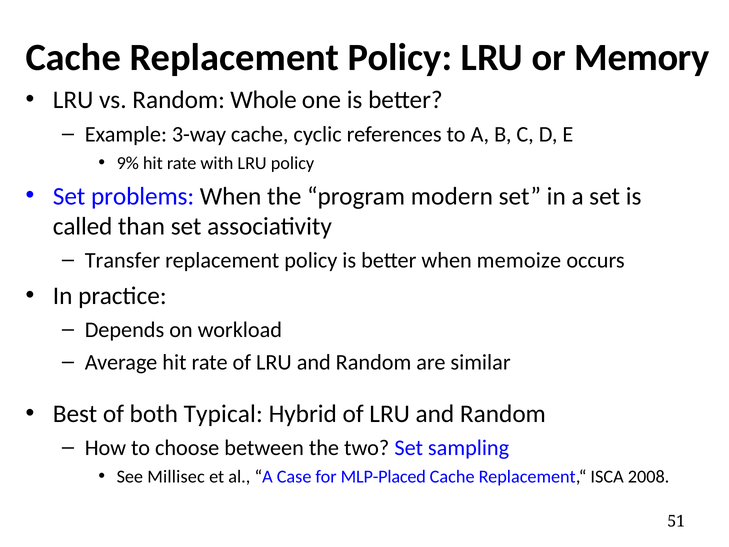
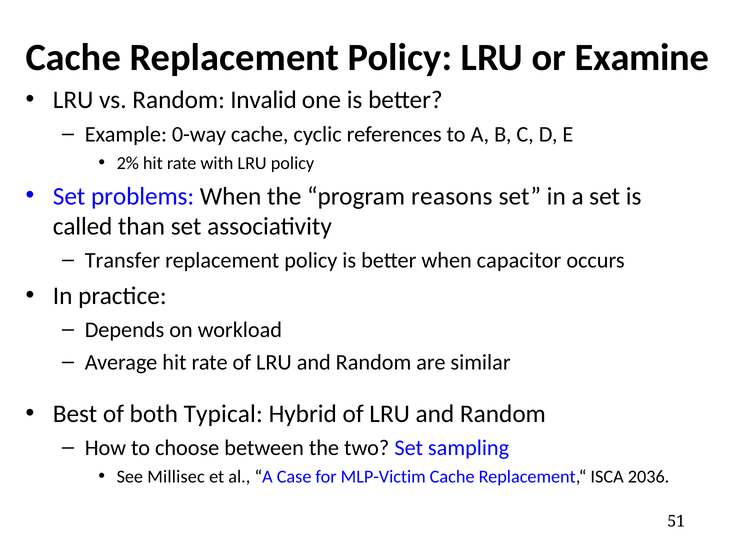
Memory: Memory -> Examine
Whole: Whole -> Invalid
3-way: 3-way -> 0-way
9%: 9% -> 2%
modern: modern -> reasons
memoize: memoize -> capacitor
MLP-Placed: MLP-Placed -> MLP-Victim
2008: 2008 -> 2036
